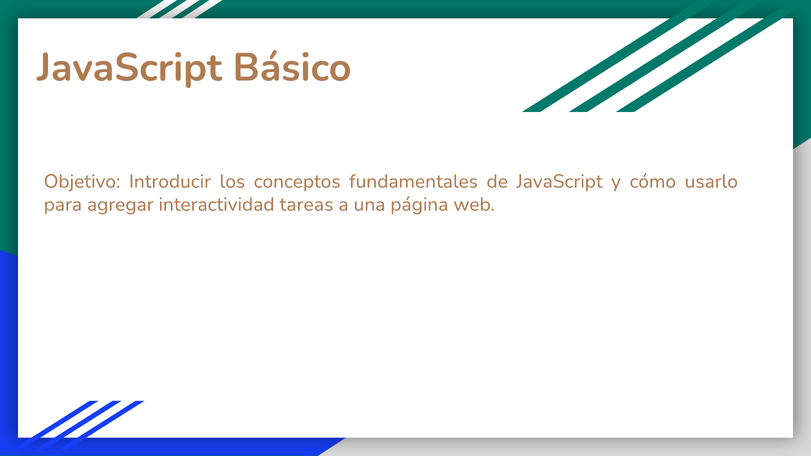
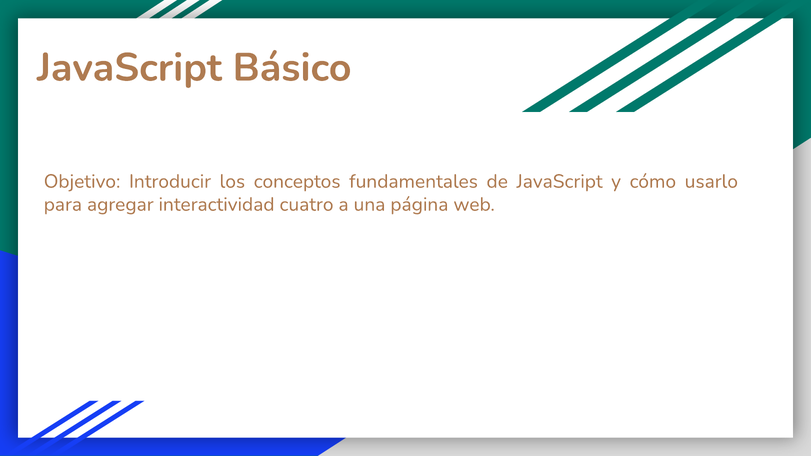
tareas: tareas -> cuatro
